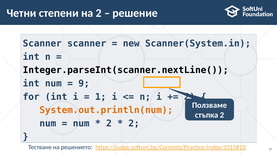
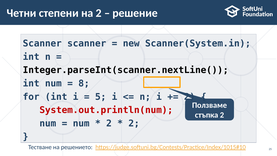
9: 9 -> 8
1: 1 -> 5
System.out.println(num colour: orange -> red
